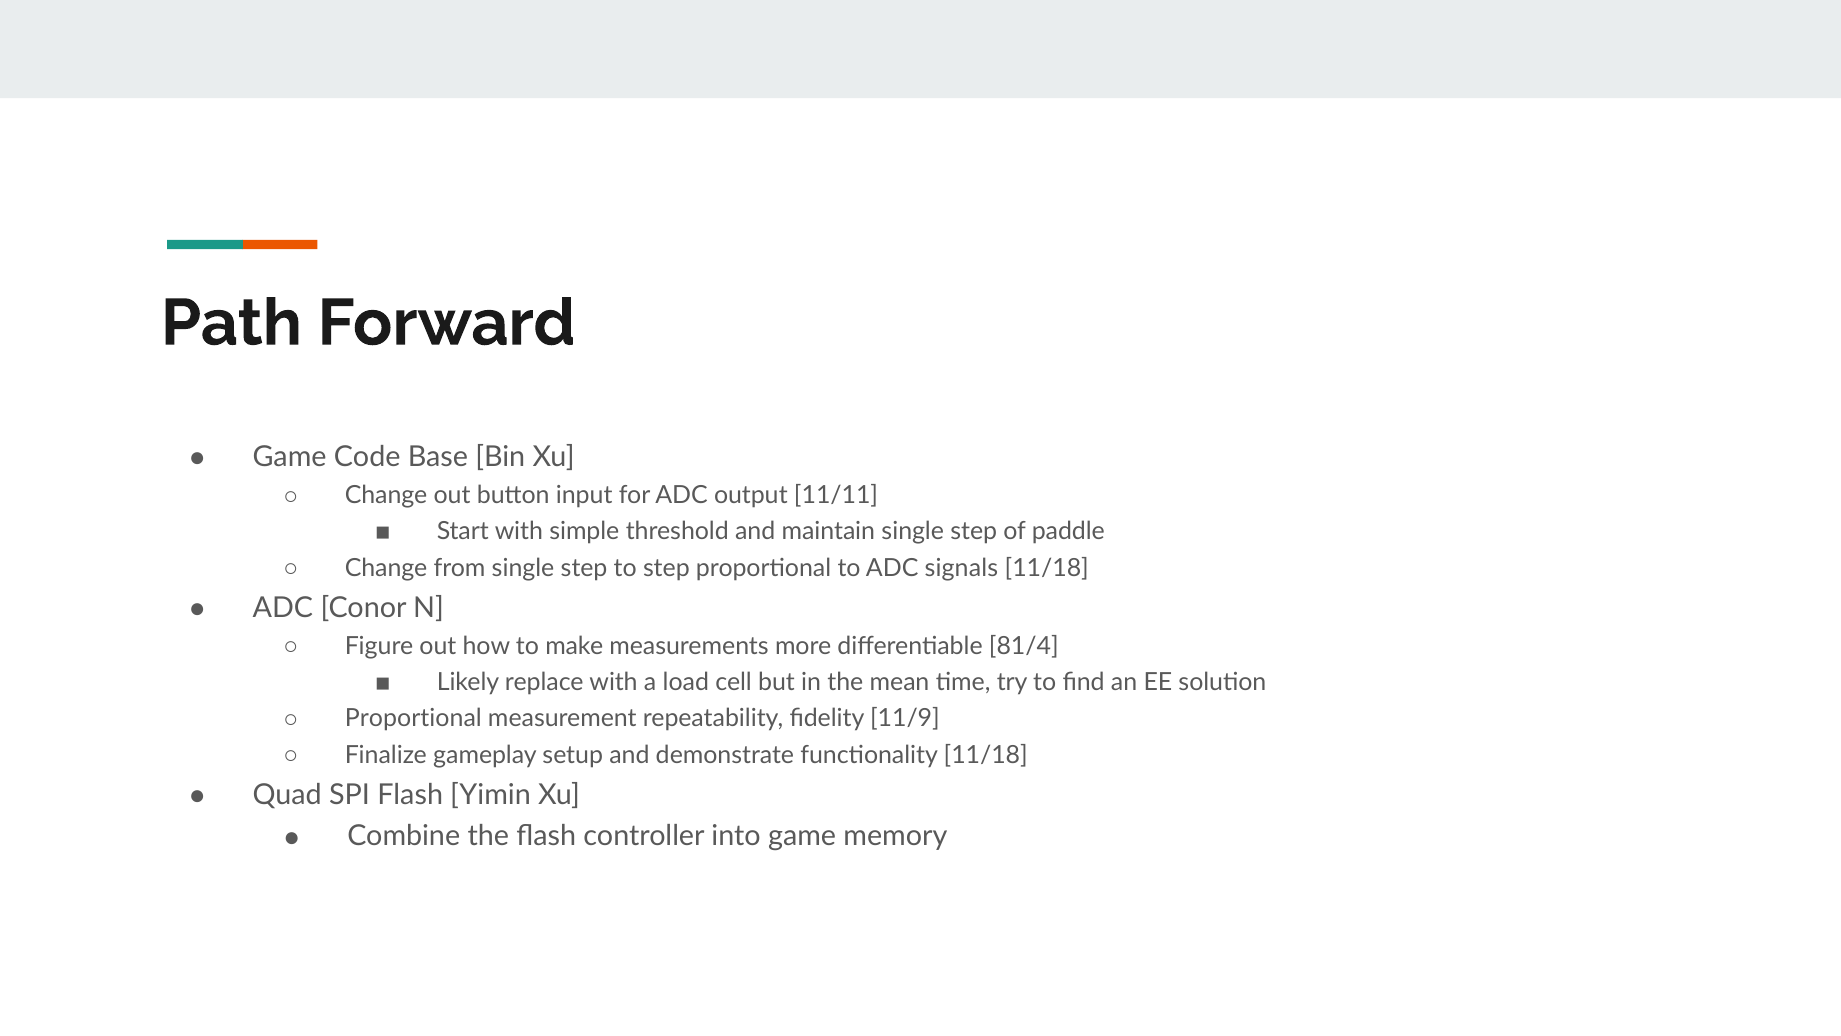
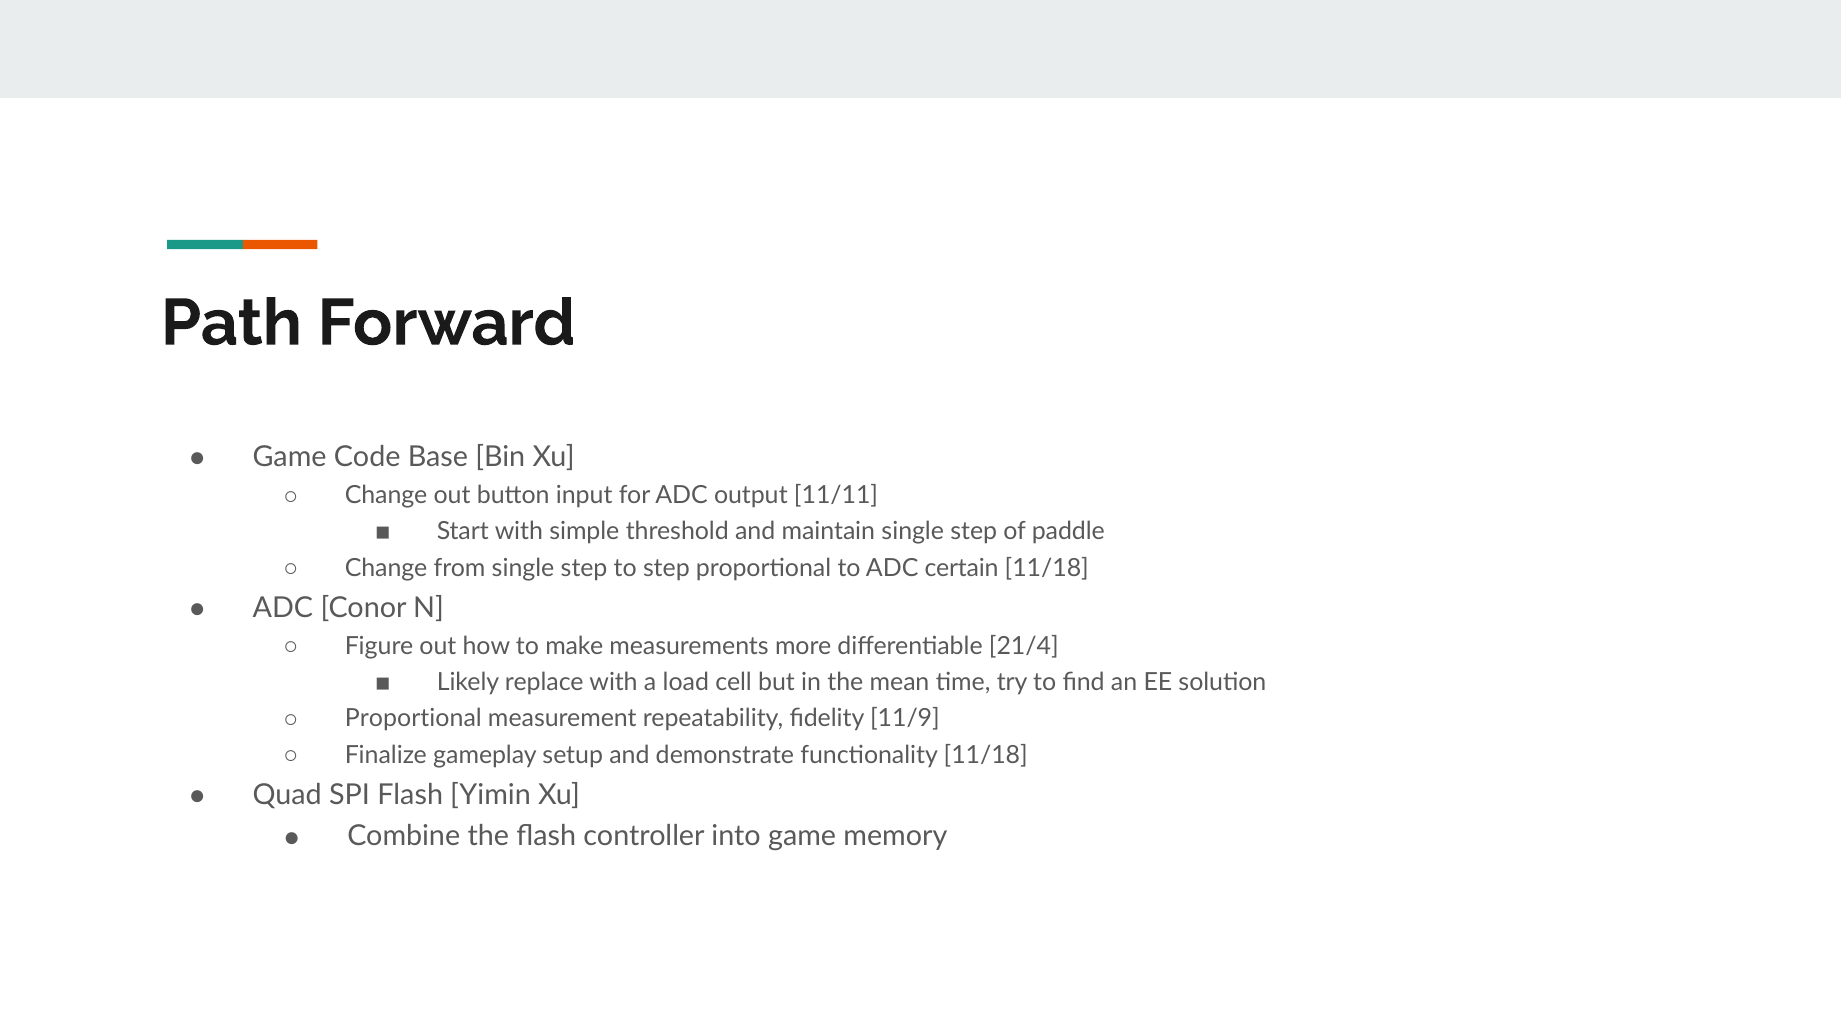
signals: signals -> certain
81/4: 81/4 -> 21/4
